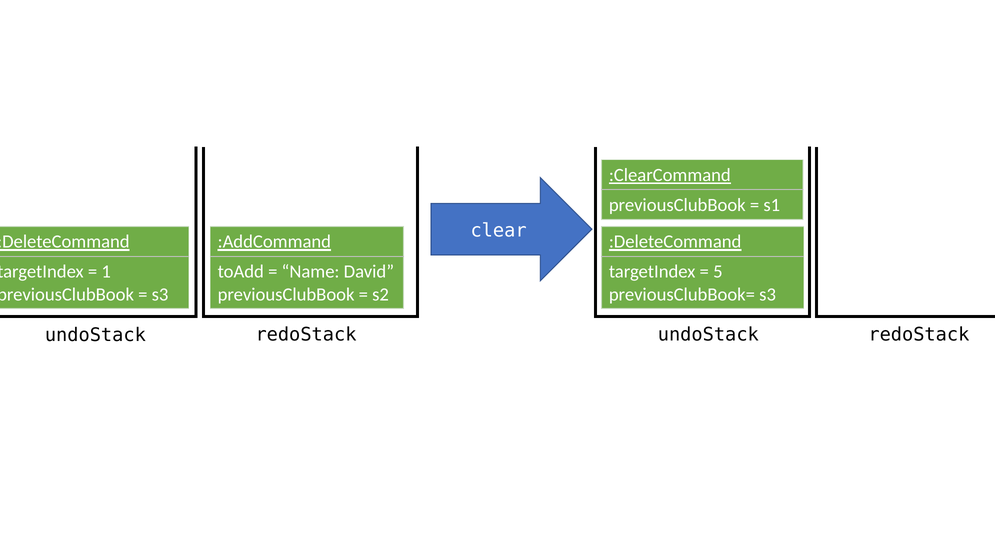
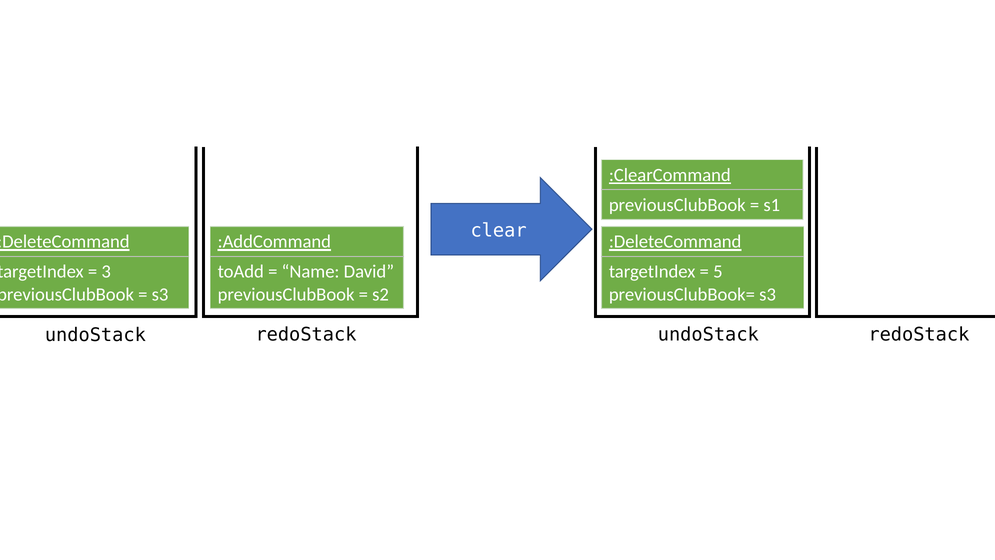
1: 1 -> 3
